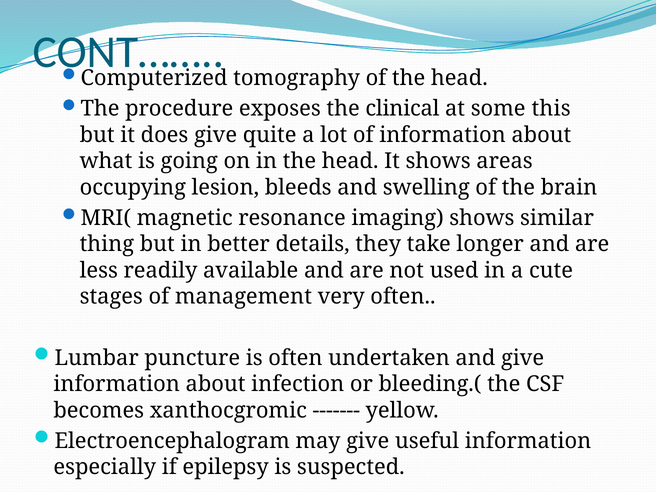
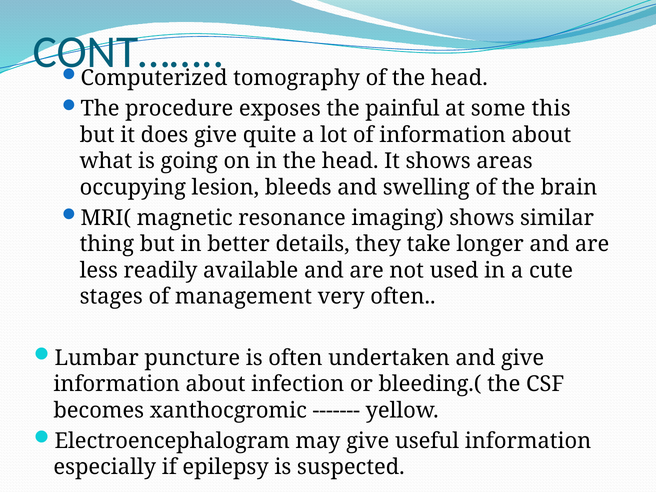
clinical: clinical -> painful
